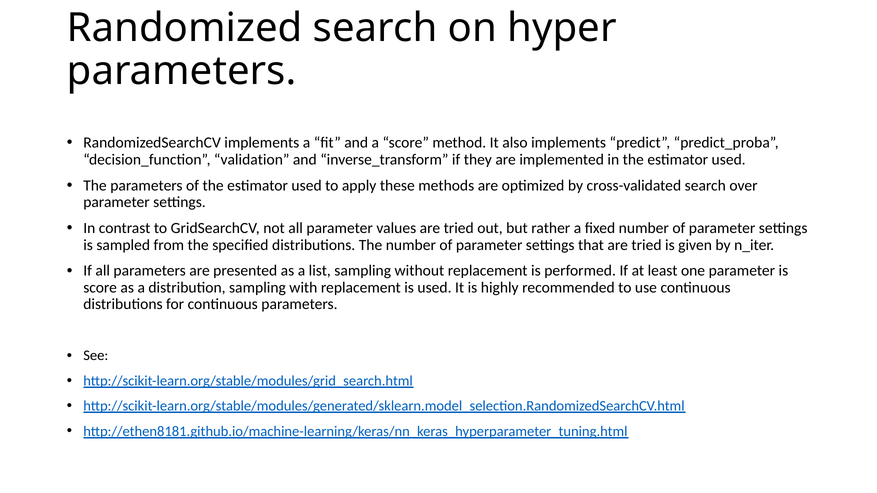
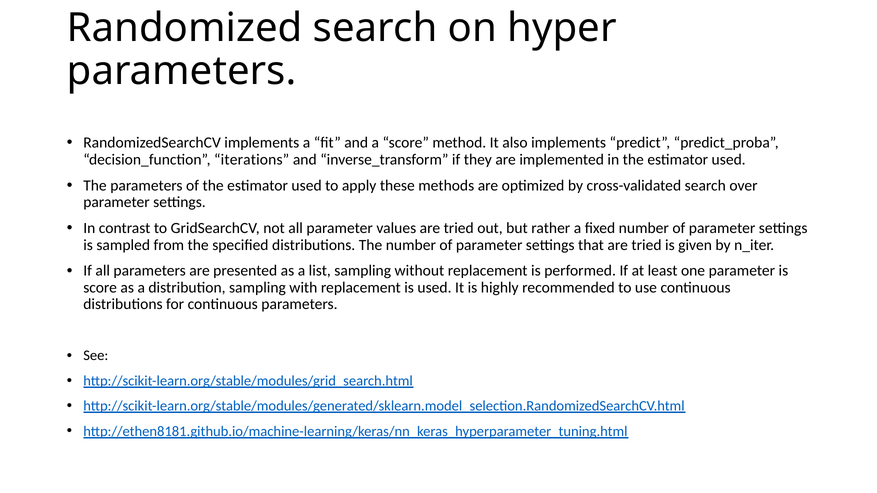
validation: validation -> iterations
